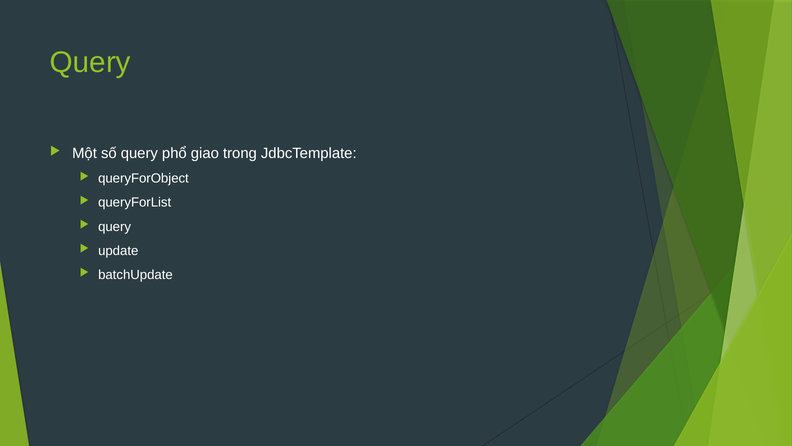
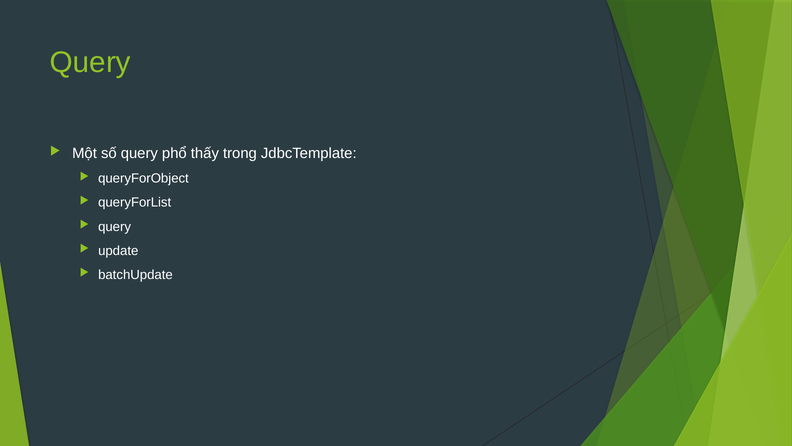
giao: giao -> thấy
